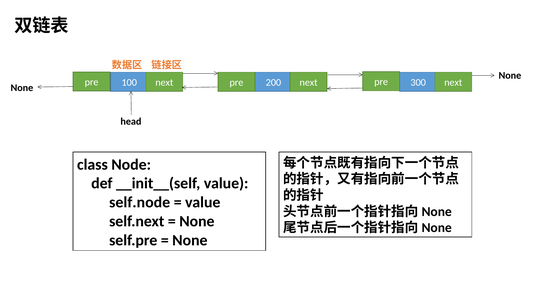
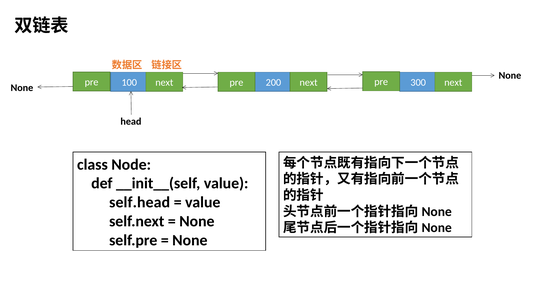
self.node: self.node -> self.head
